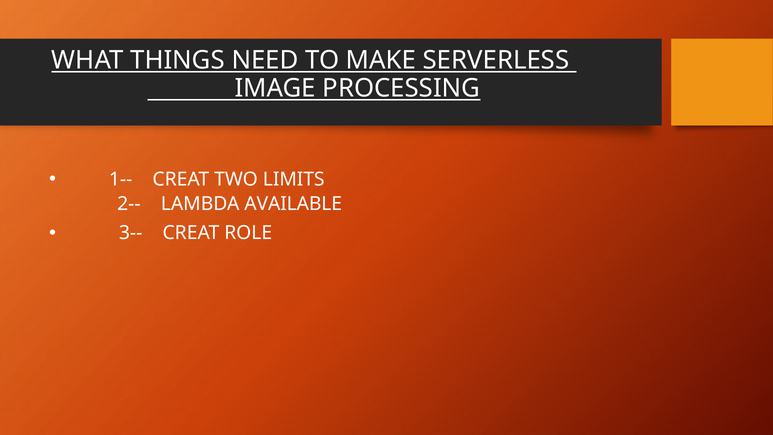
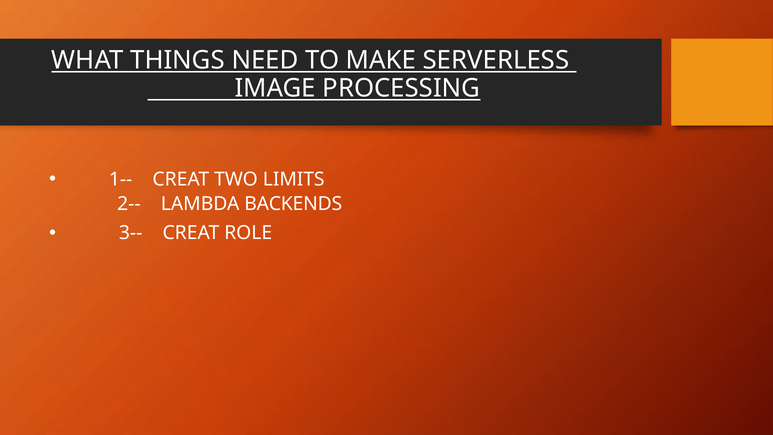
AVAILABLE: AVAILABLE -> BACKENDS
